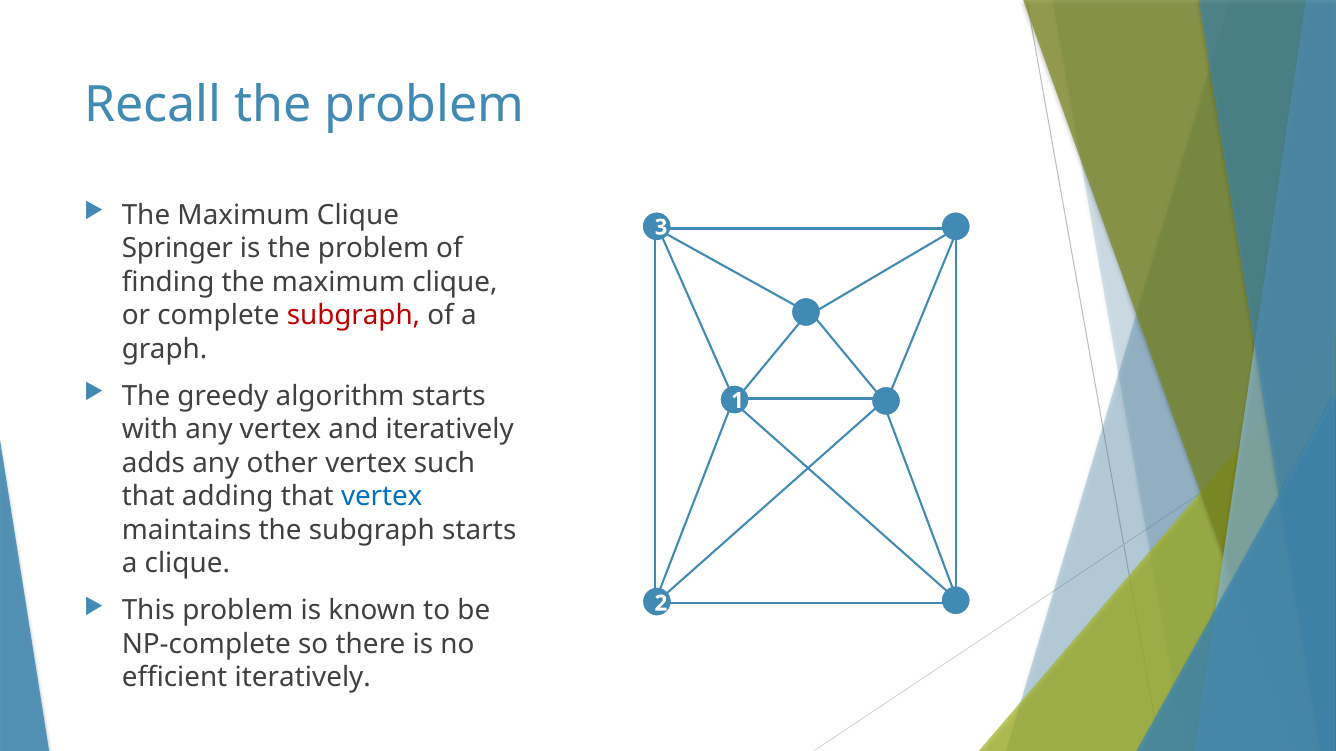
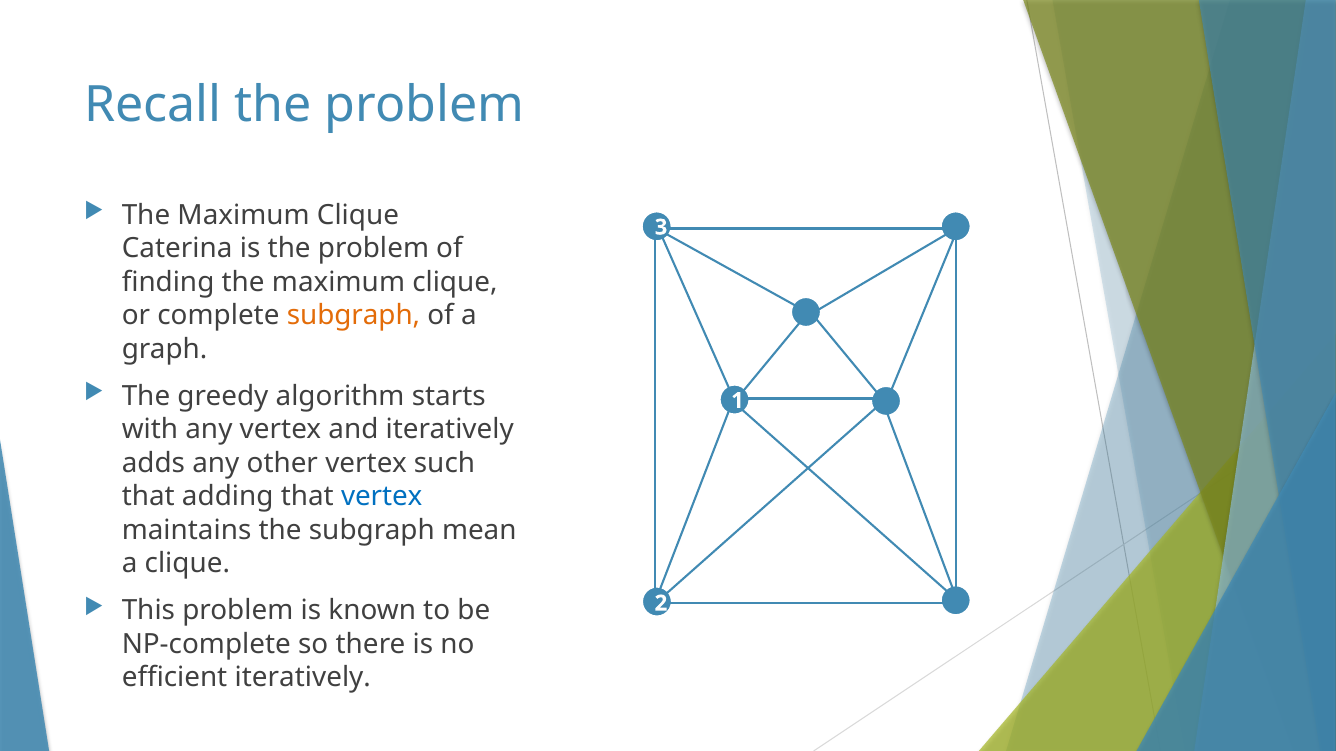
Springer: Springer -> Caterina
subgraph at (353, 316) colour: red -> orange
subgraph starts: starts -> mean
